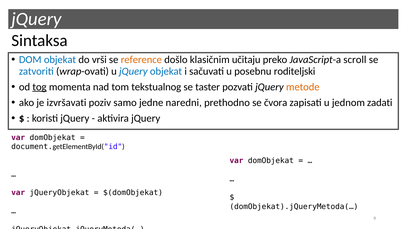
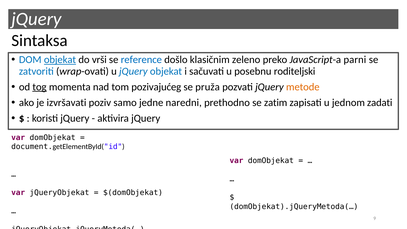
objekat at (60, 60) underline: none -> present
reference colour: orange -> blue
učitaju: učitaju -> zeleno
scroll: scroll -> parni
tekstualnog: tekstualnog -> pozivajućeg
taster: taster -> pruža
čvora: čvora -> zatim
